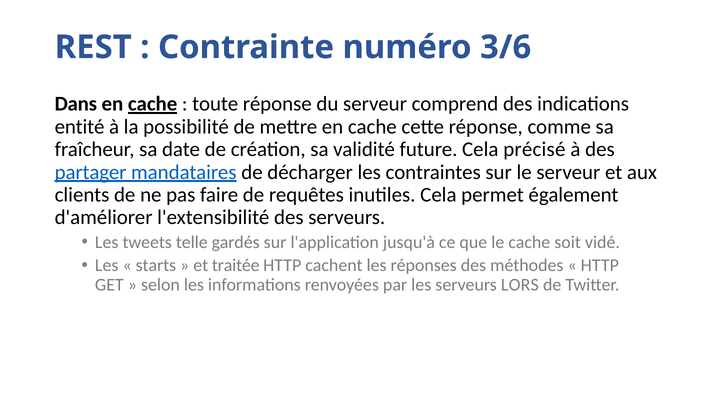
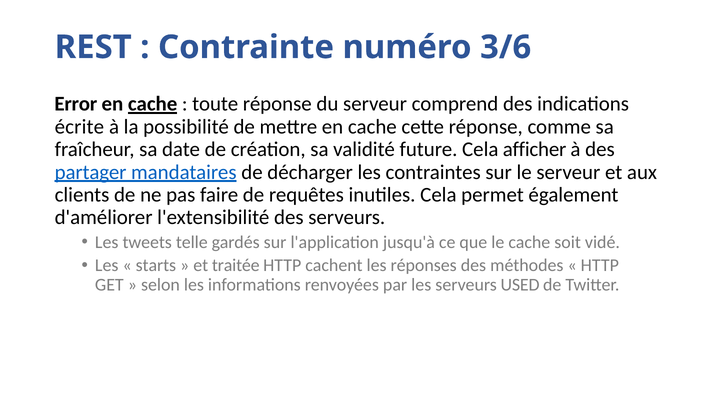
Dans: Dans -> Error
entité: entité -> écrite
précisé: précisé -> afficher
LORS: LORS -> USED
